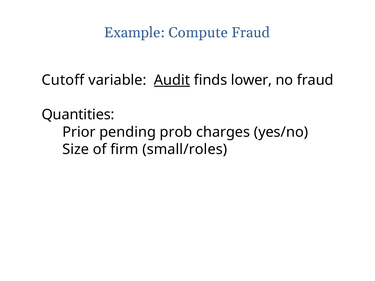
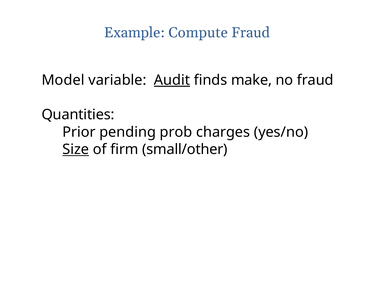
Cutoff: Cutoff -> Model
lower: lower -> make
Size underline: none -> present
small/roles: small/roles -> small/other
